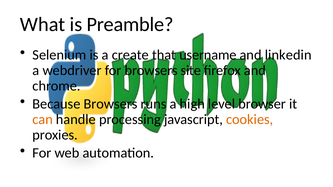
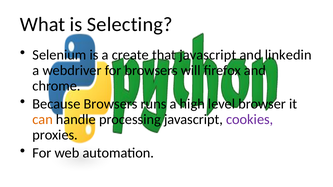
Preamble: Preamble -> Selecting
that username: username -> javascript
site: site -> will
cookies colour: orange -> purple
